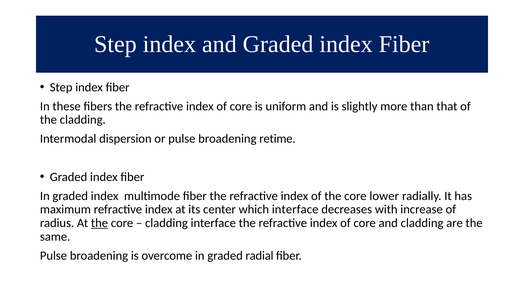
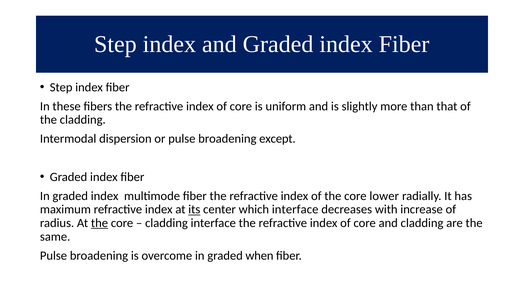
retime: retime -> except
its underline: none -> present
radial: radial -> when
